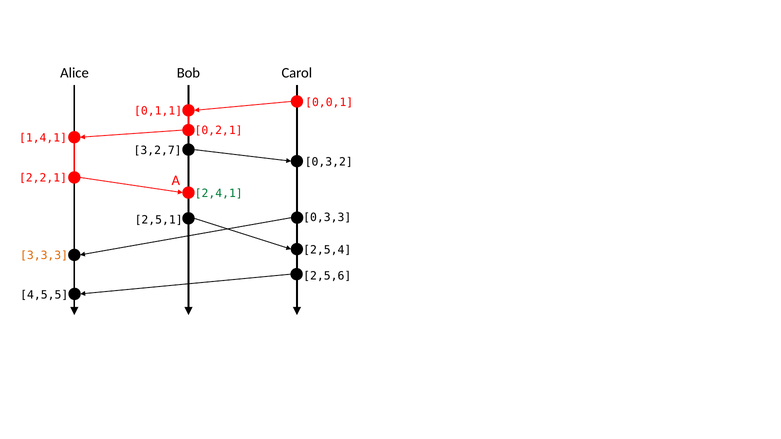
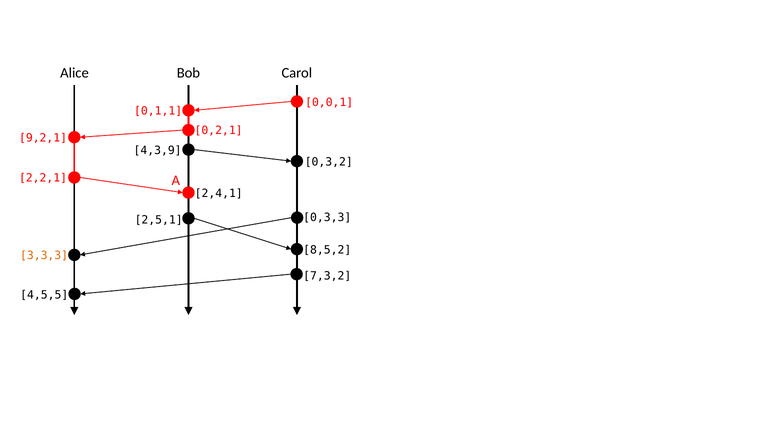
1,4,1: 1,4,1 -> 9,2,1
3,2,7: 3,2,7 -> 4,3,9
2,4,1 colour: green -> black
2,5,4: 2,5,4 -> 8,5,2
2,5,6: 2,5,6 -> 7,3,2
